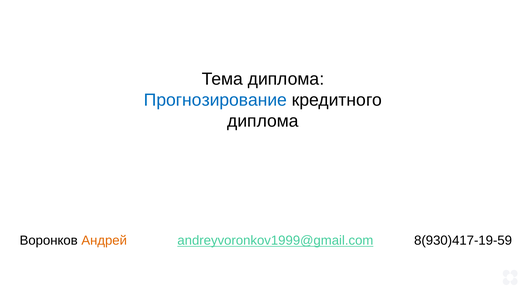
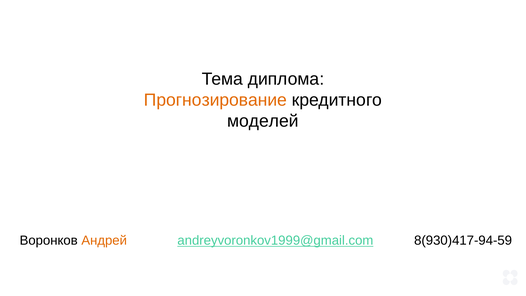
Прогнозирование colour: blue -> orange
диплома at (263, 121): диплома -> моделей
8(930)417-19-59: 8(930)417-19-59 -> 8(930)417-94-59
